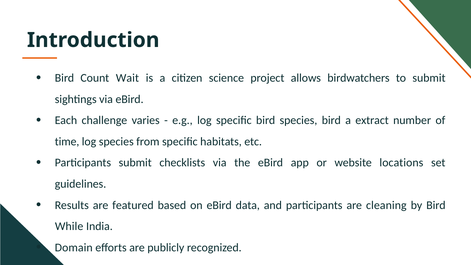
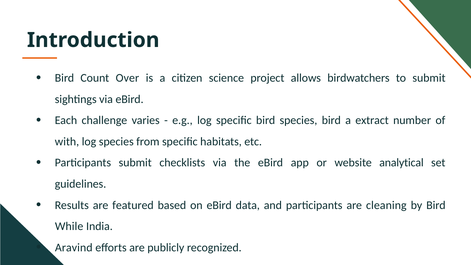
Wait: Wait -> Over
time: time -> with
locations: locations -> analytical
Domain: Domain -> Aravind
